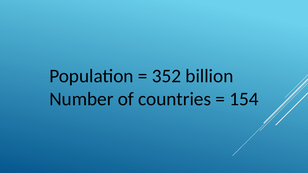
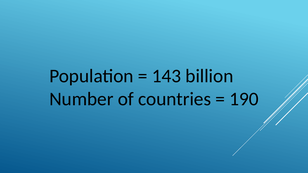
352: 352 -> 143
154: 154 -> 190
